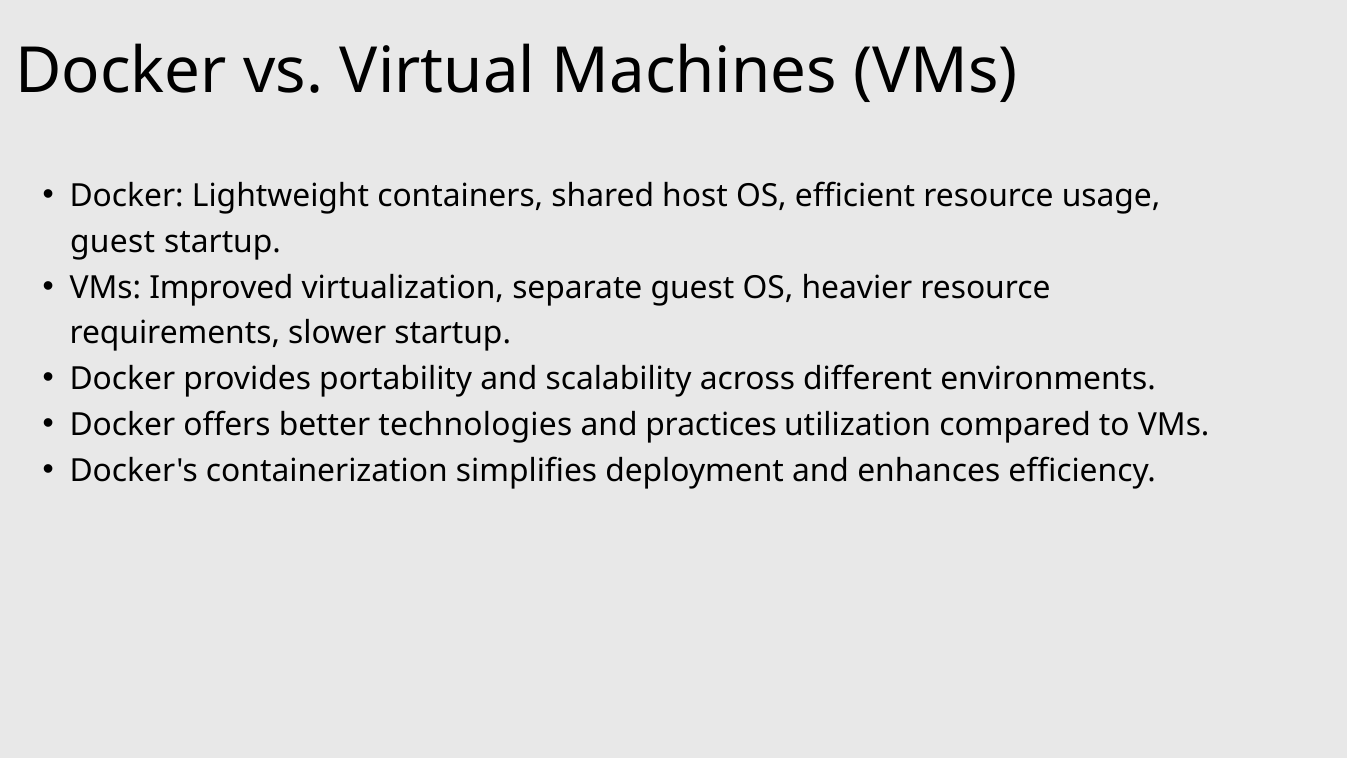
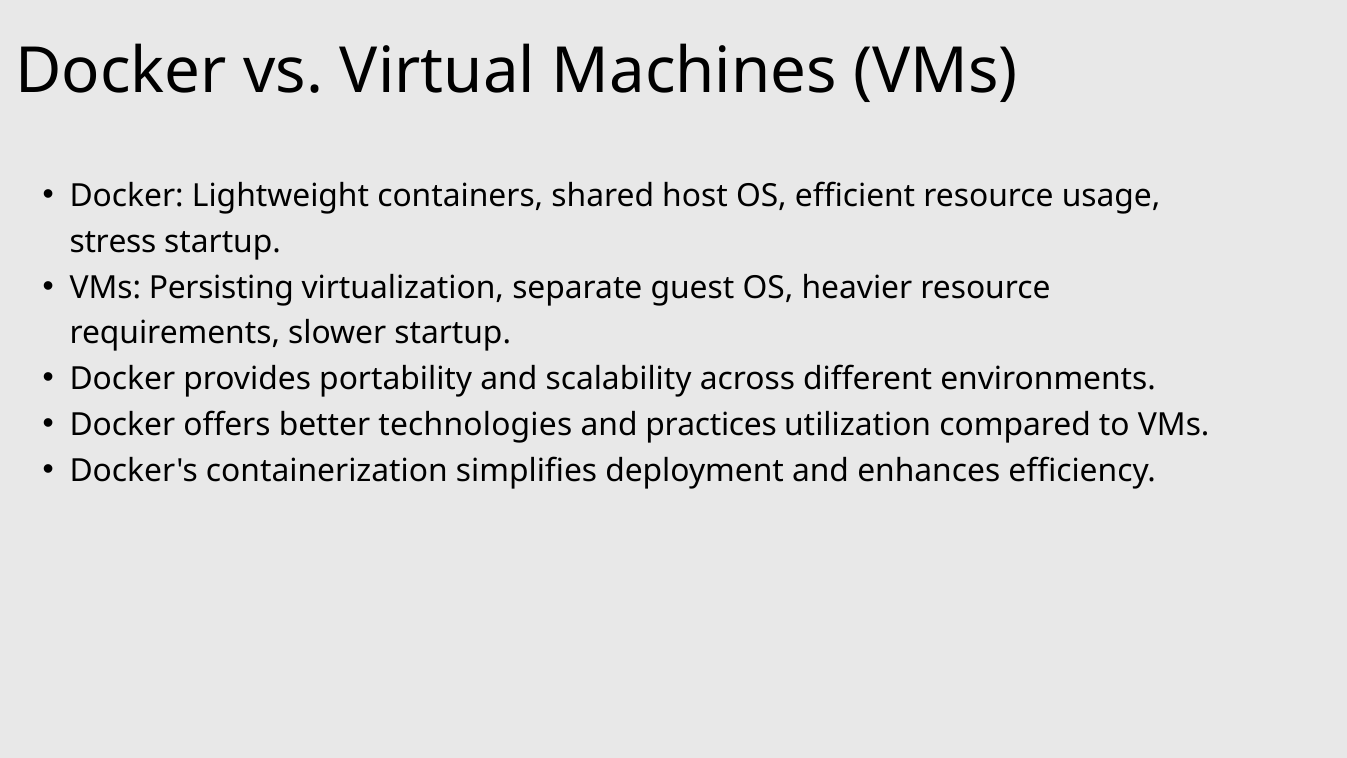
guest at (113, 242): guest -> stress
Improved: Improved -> Persisting
